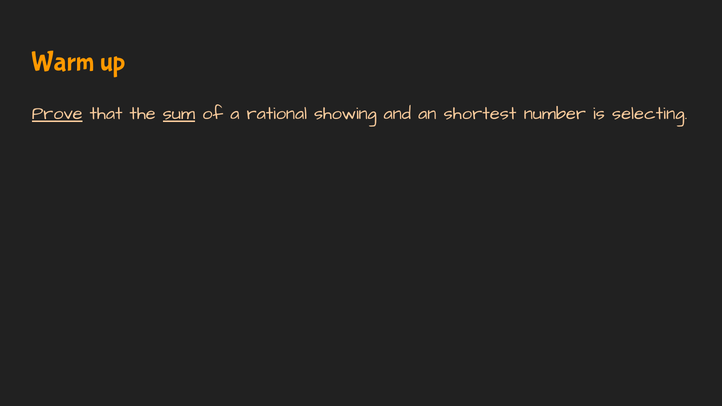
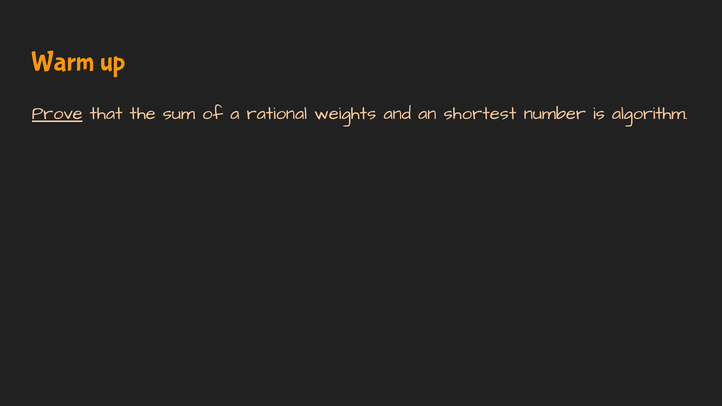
sum underline: present -> none
showing: showing -> weights
selecting: selecting -> algorithm
